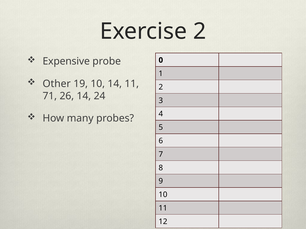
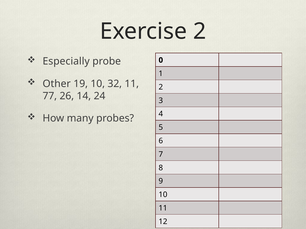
Expensive: Expensive -> Especially
10 14: 14 -> 32
71: 71 -> 77
